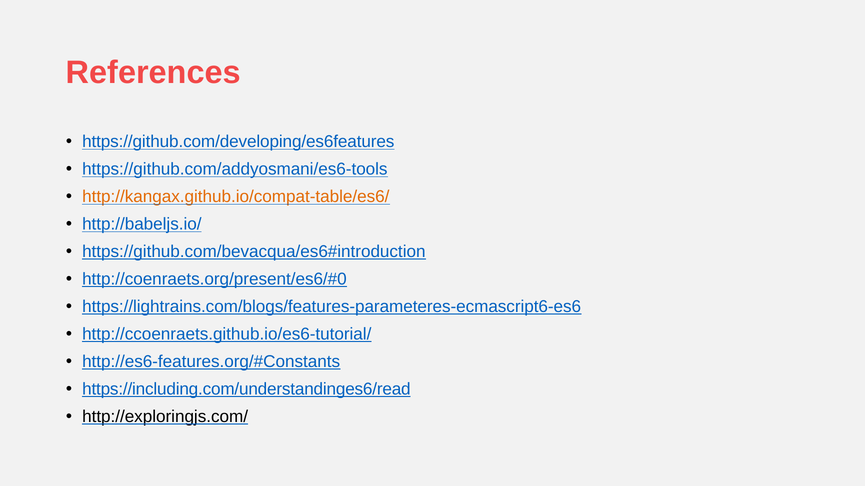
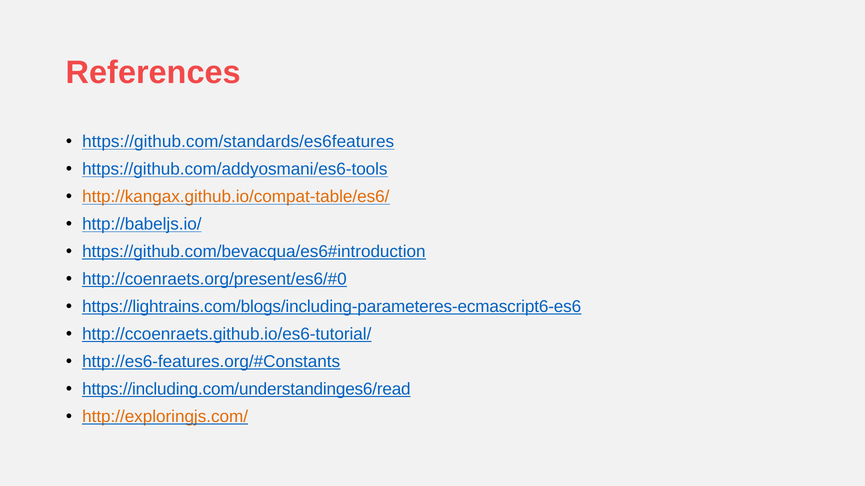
https://github.com/developing/es6features: https://github.com/developing/es6features -> https://github.com/standards/es6features
https://lightrains.com/blogs/features-parameteres-ecmascript6-es6: https://lightrains.com/blogs/features-parameteres-ecmascript6-es6 -> https://lightrains.com/blogs/including-parameteres-ecmascript6-es6
http://exploringjs.com/ colour: black -> orange
